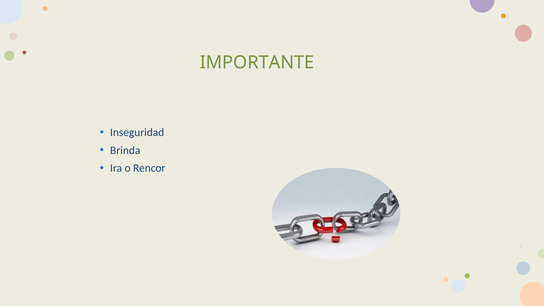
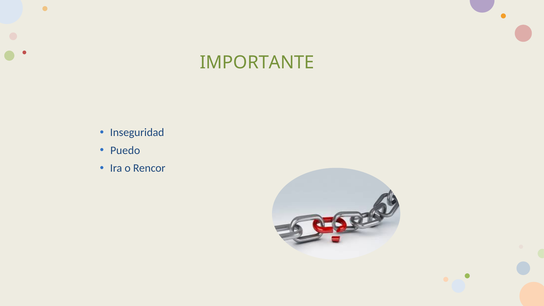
Brinda: Brinda -> Puedo
